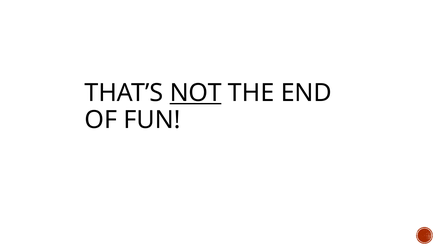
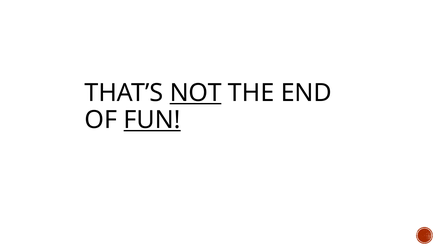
FUN underline: none -> present
